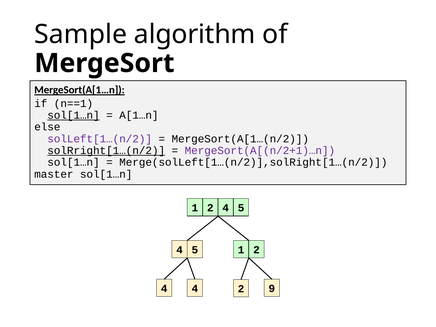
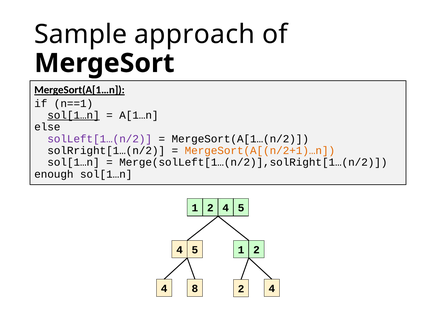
algorithm: algorithm -> approach
solRright[1…(n/2 underline: present -> none
MergeSort(A[(n/2+1)…n colour: purple -> orange
master: master -> enough
4 4: 4 -> 8
9 at (272, 289): 9 -> 4
